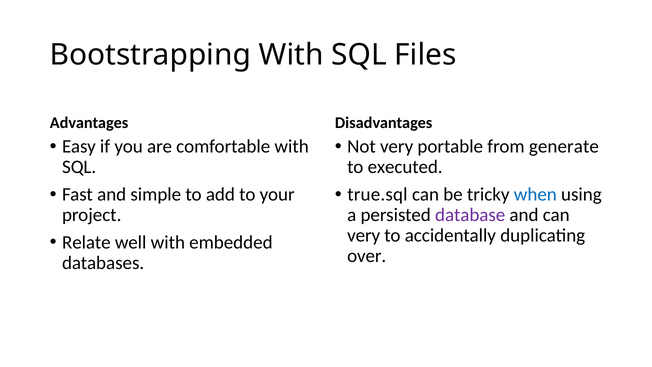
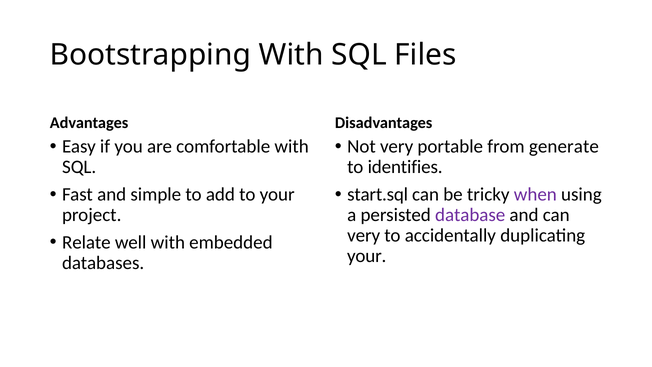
executed: executed -> identifies
true.sql: true.sql -> start.sql
when colour: blue -> purple
over at (367, 256): over -> your
